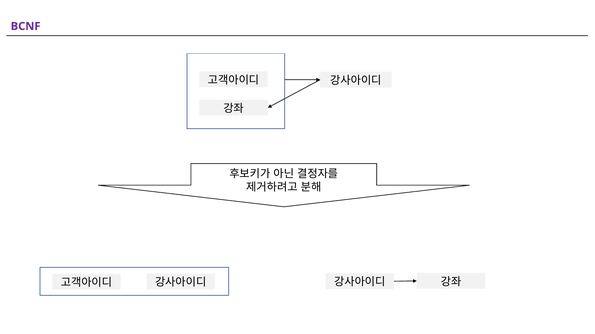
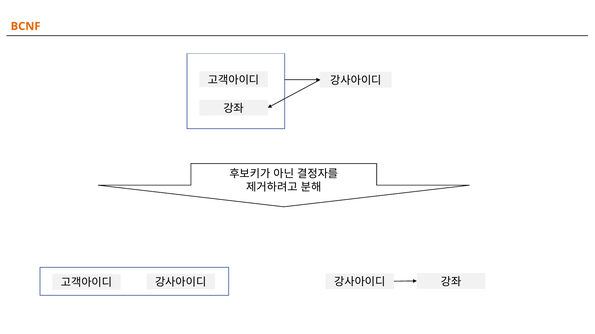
BCNF colour: purple -> orange
